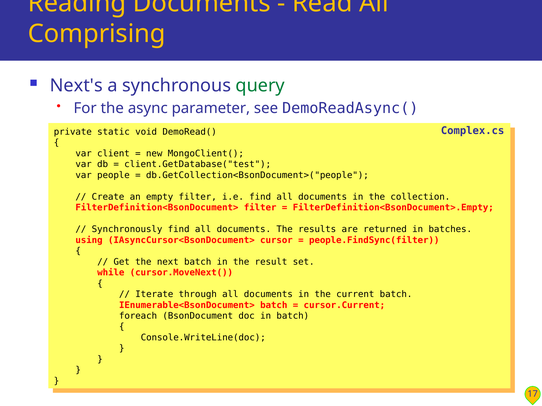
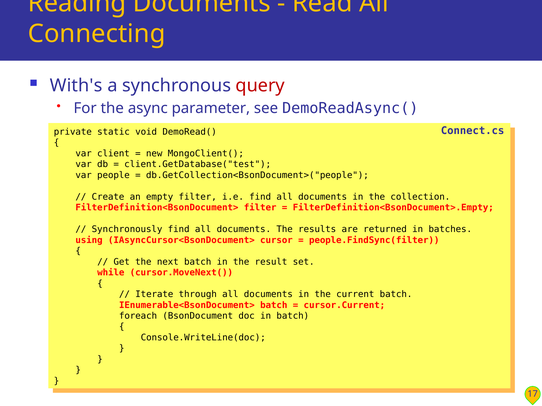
Comprising: Comprising -> Connecting
Next's: Next's -> With's
query colour: green -> red
Complex.cs: Complex.cs -> Connect.cs
